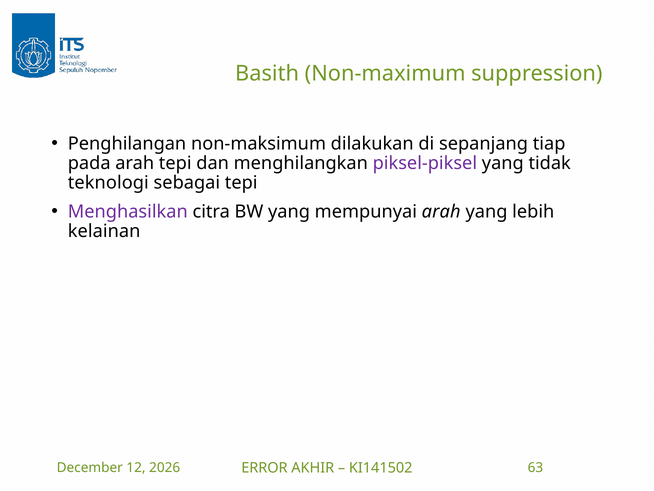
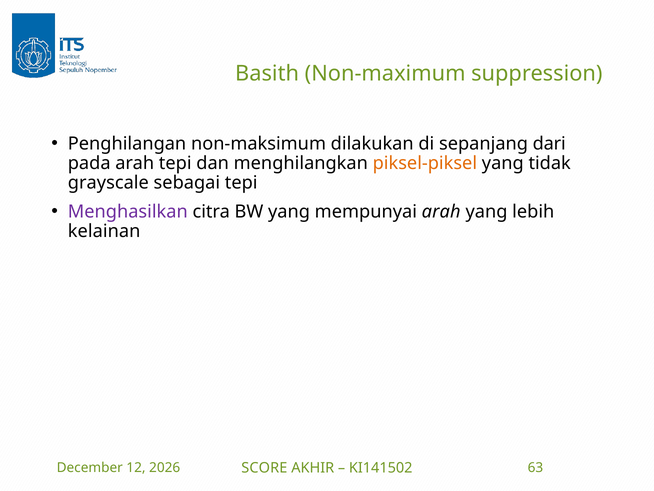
tiap: tiap -> dari
piksel-piksel colour: purple -> orange
teknologi: teknologi -> grayscale
ERROR: ERROR -> SCORE
